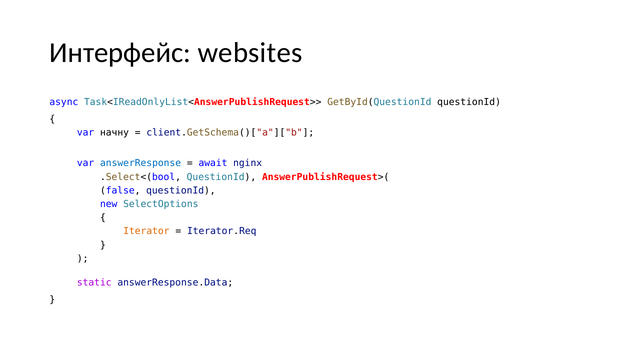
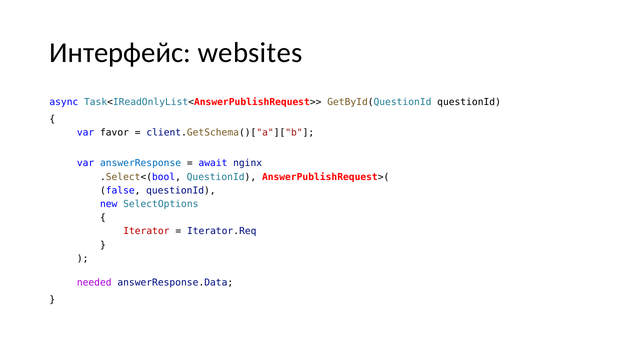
начну: начну -> favor
Iterator colour: orange -> red
static: static -> needed
